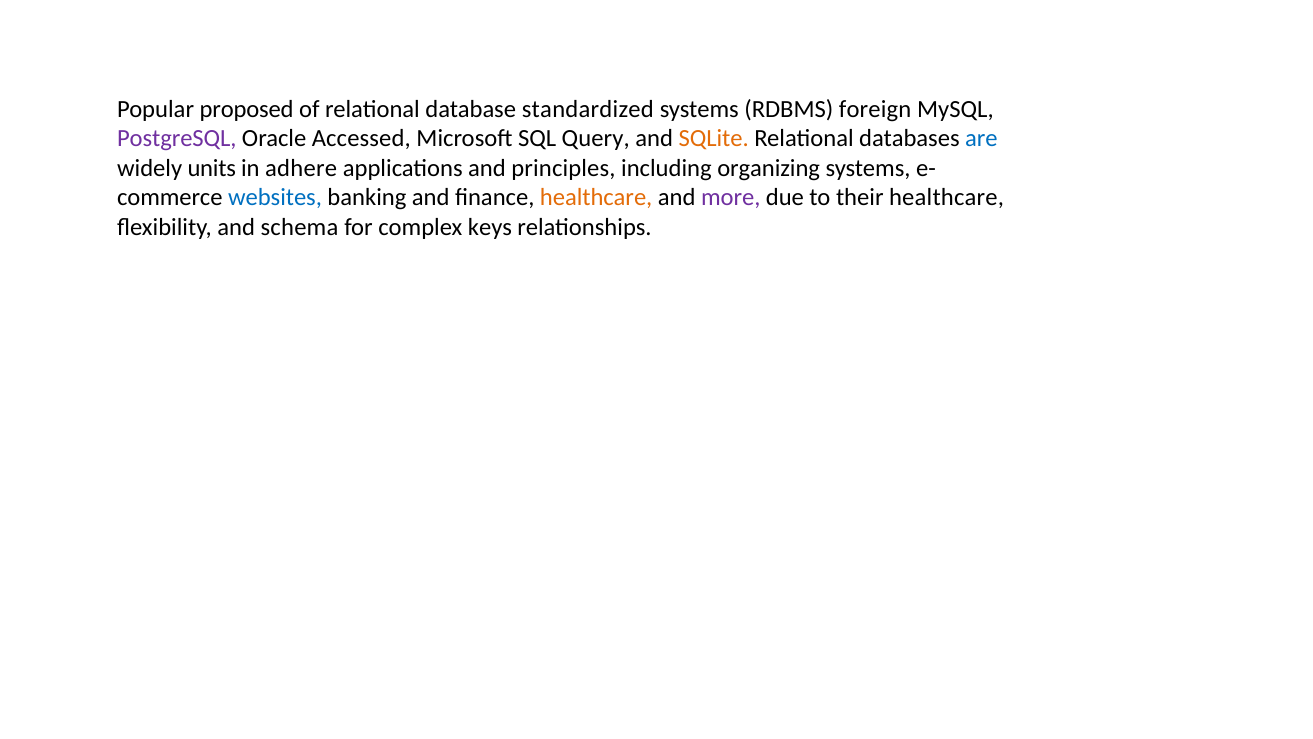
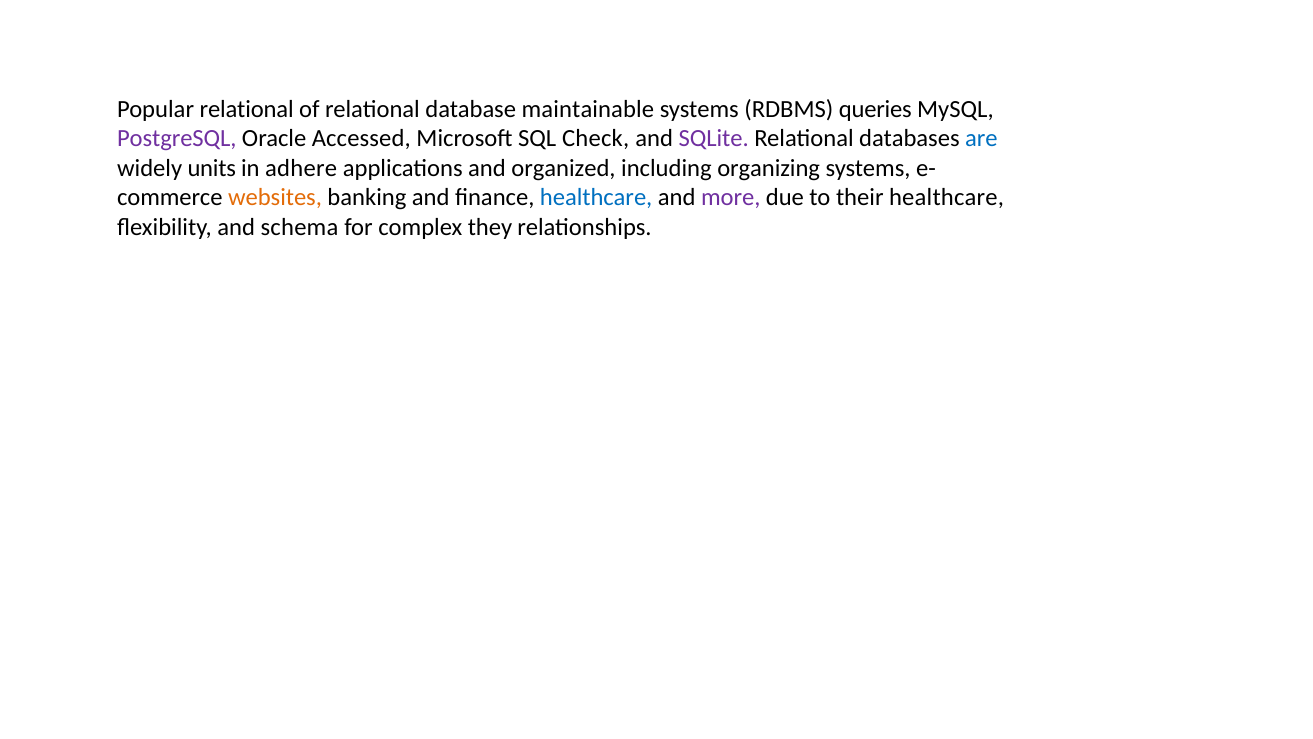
Popular proposed: proposed -> relational
standardized: standardized -> maintainable
foreign: foreign -> queries
Query: Query -> Check
SQLite colour: orange -> purple
principles: principles -> organized
websites colour: blue -> orange
healthcare at (596, 198) colour: orange -> blue
keys: keys -> they
